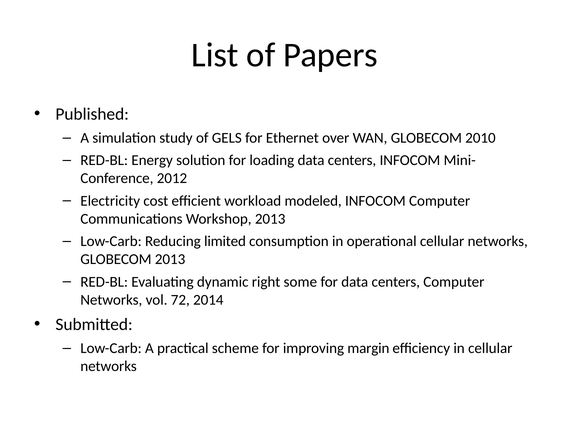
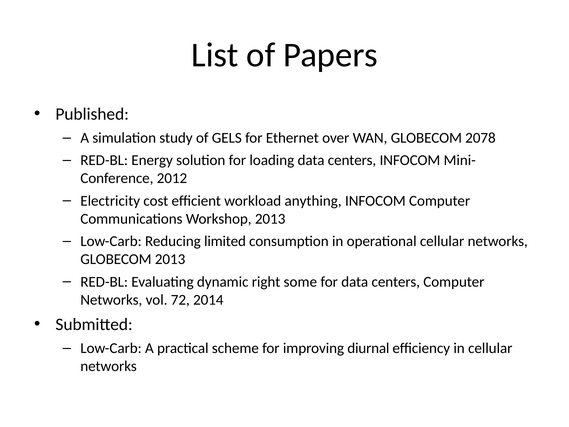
2010: 2010 -> 2078
modeled: modeled -> anything
margin: margin -> diurnal
